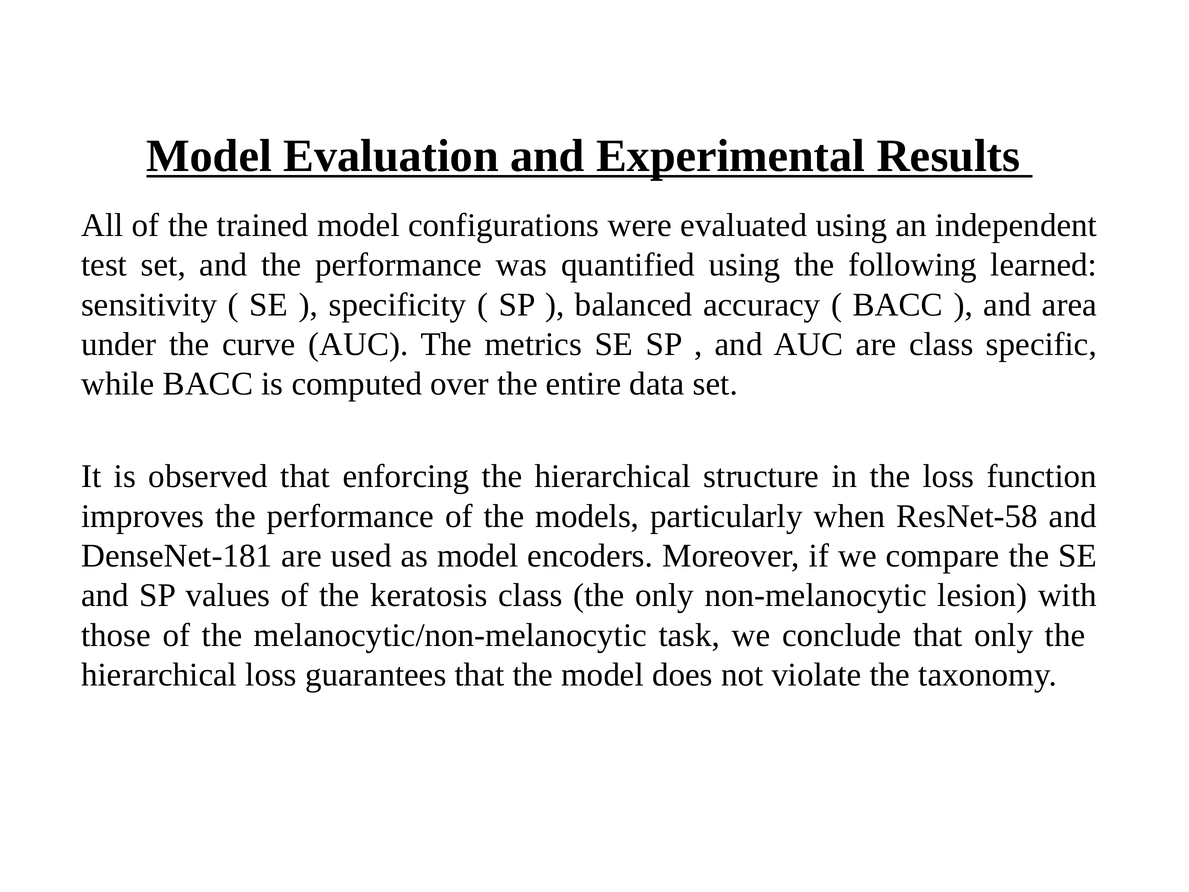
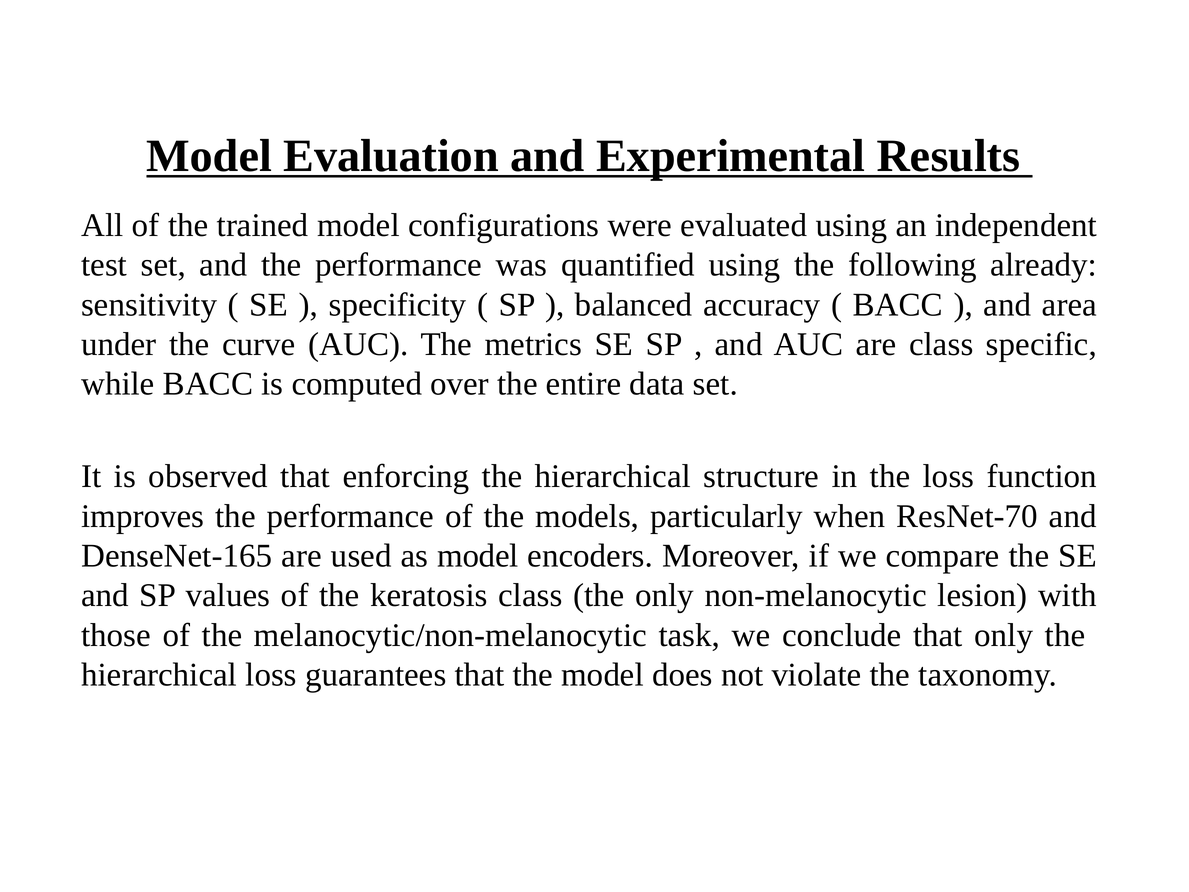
learned: learned -> already
ResNet-58: ResNet-58 -> ResNet-70
DenseNet-181: DenseNet-181 -> DenseNet-165
